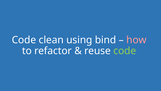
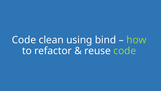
how colour: pink -> light green
